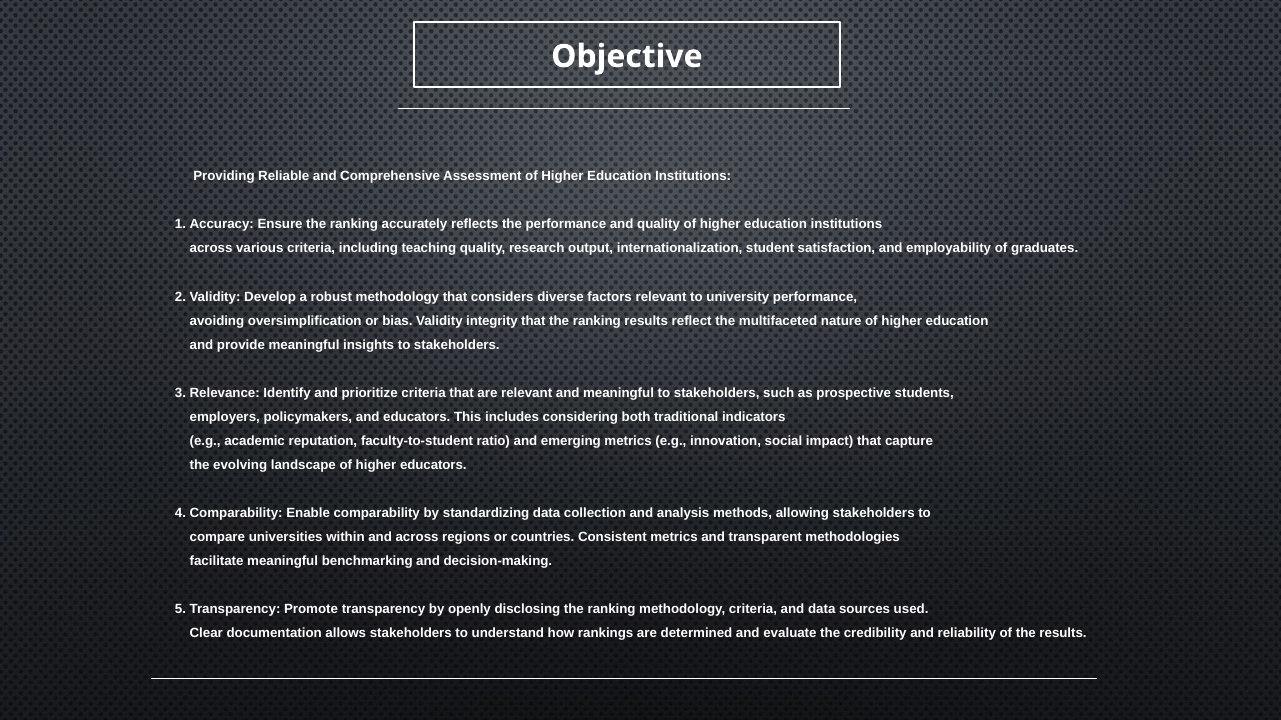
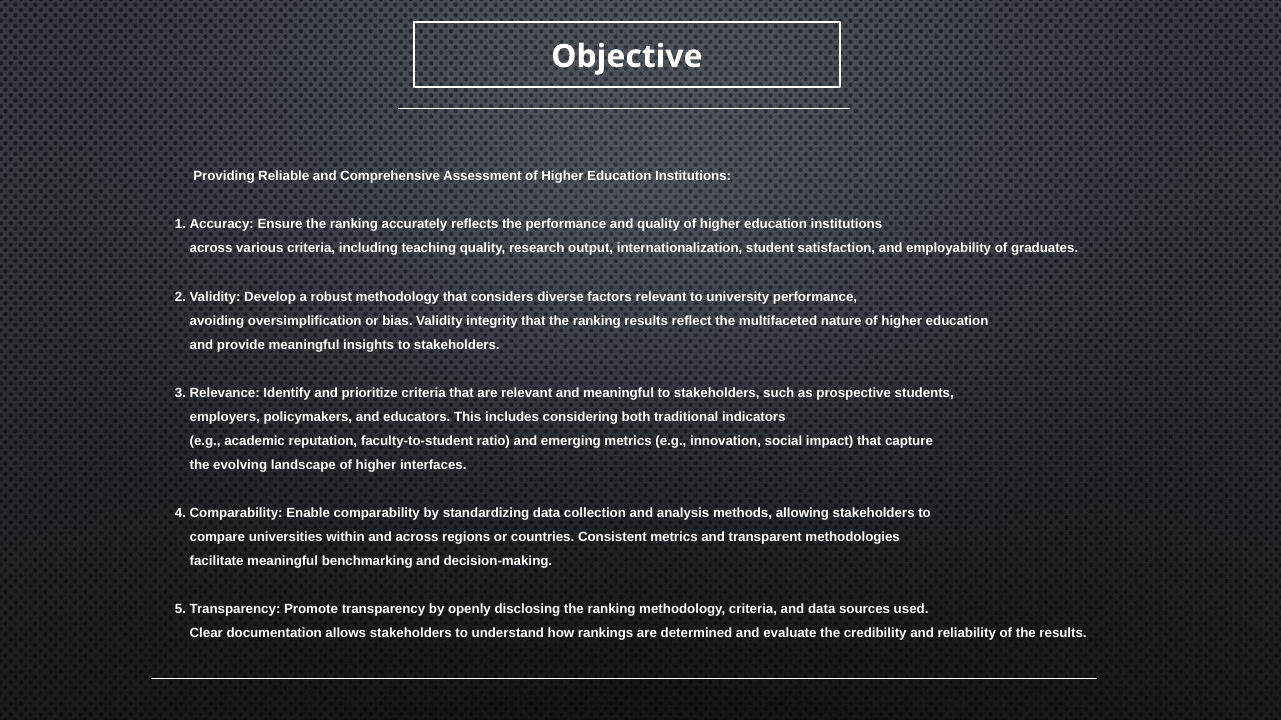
higher educators: educators -> interfaces
